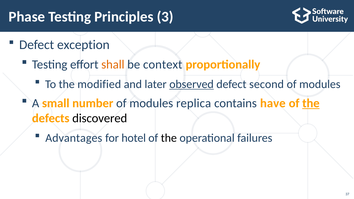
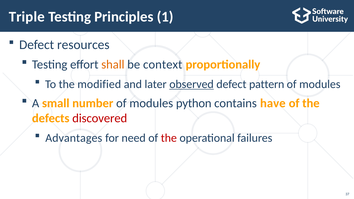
Phase: Phase -> Triple
3: 3 -> 1
exception: exception -> resources
second: second -> pattern
replica: replica -> python
the at (311, 103) underline: present -> none
discovered colour: black -> red
hotel: hotel -> need
the at (169, 138) colour: black -> red
